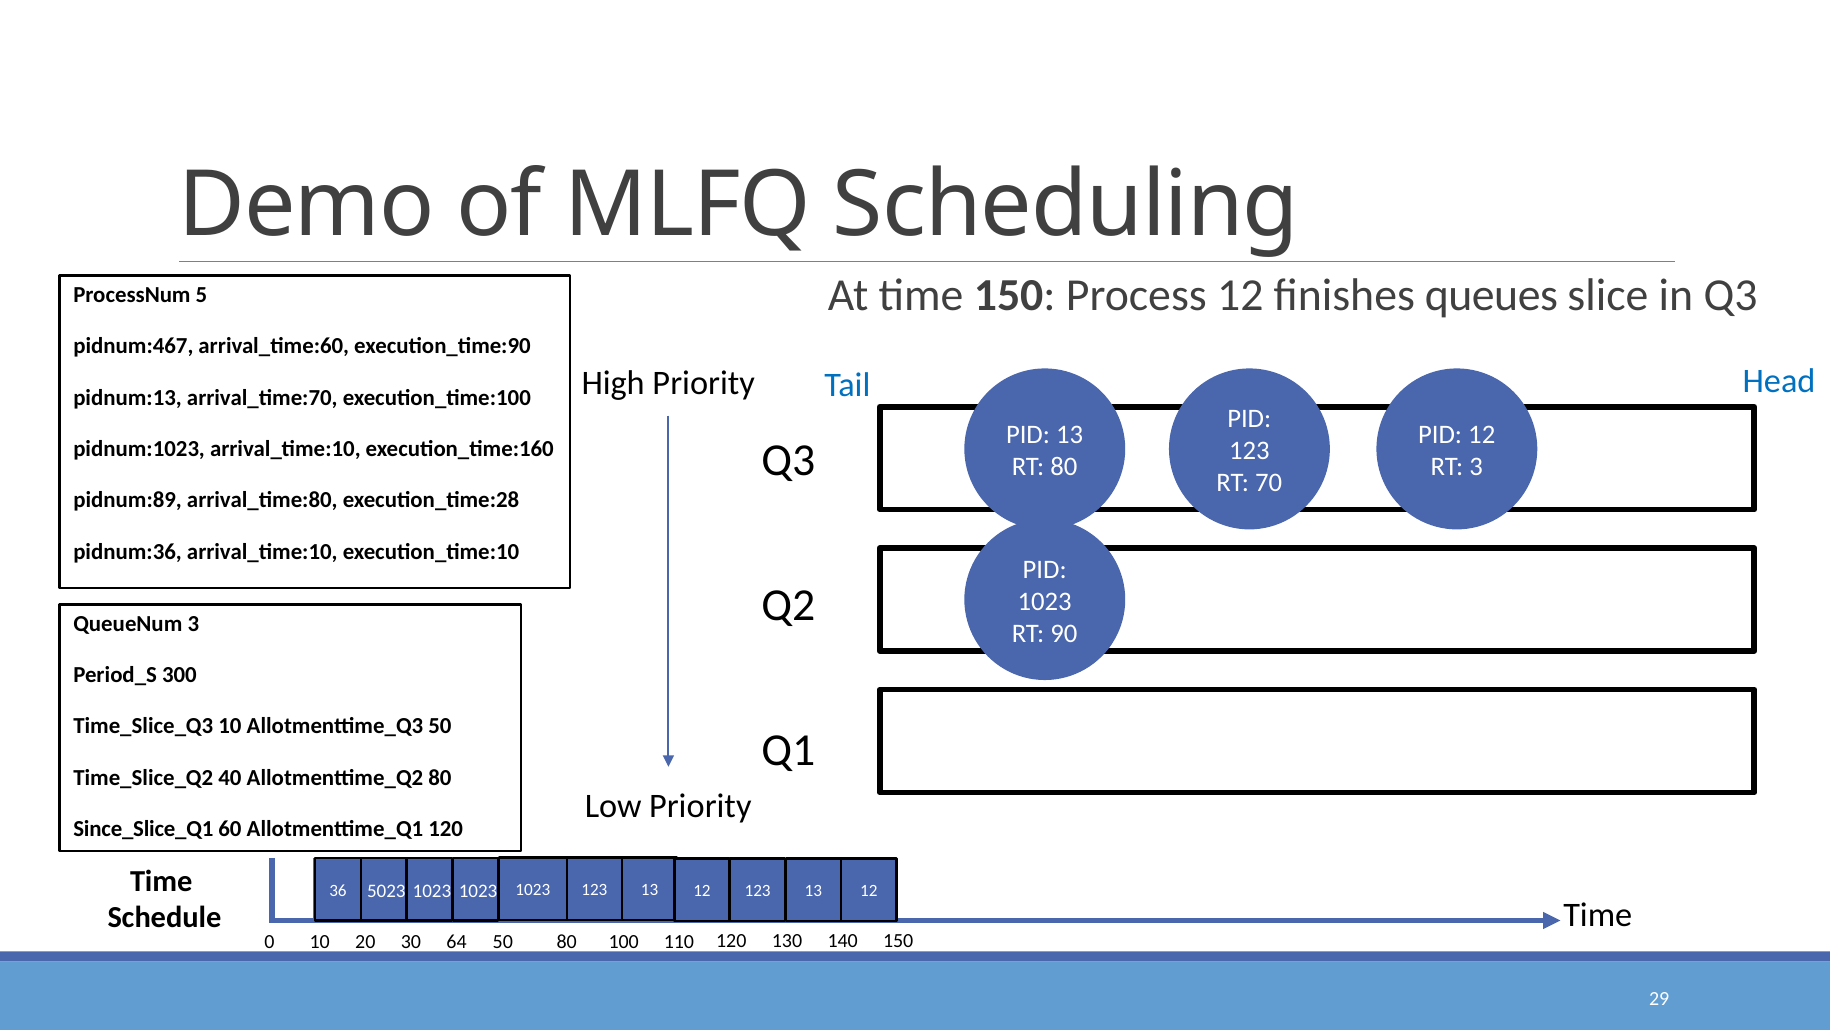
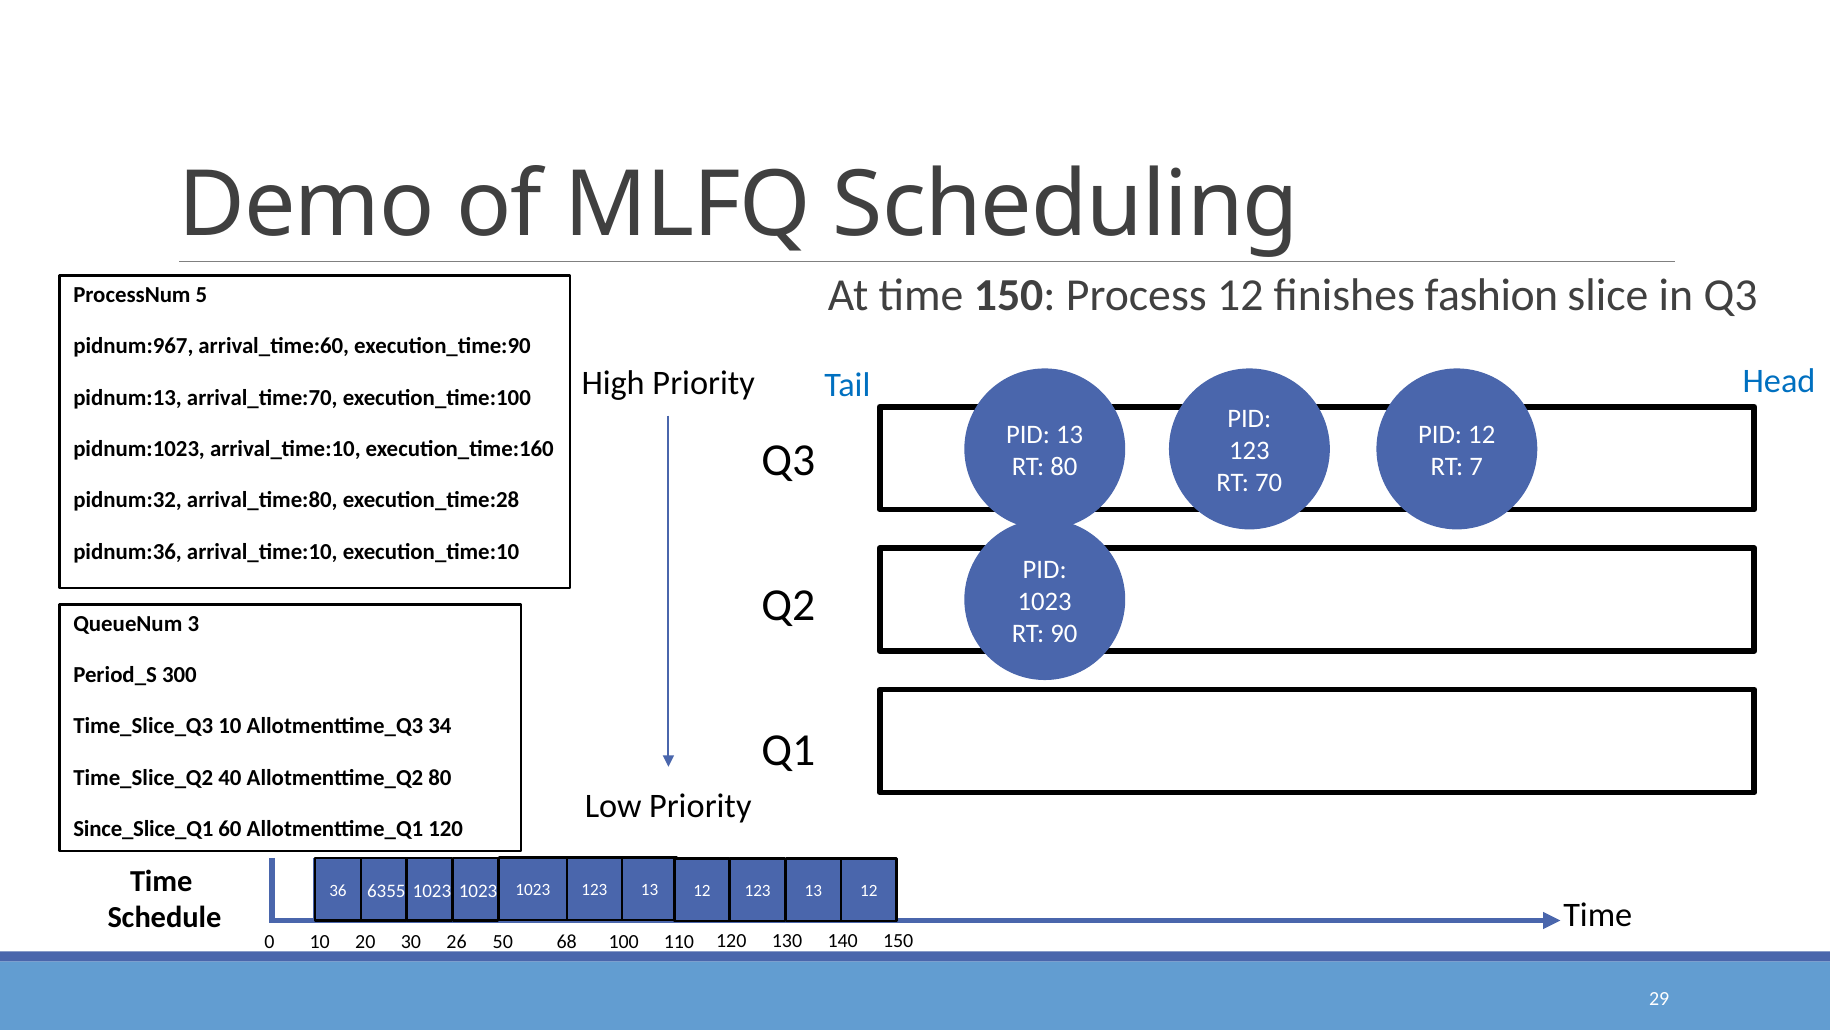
queues: queues -> fashion
pidnum:467: pidnum:467 -> pidnum:967
RT 3: 3 -> 7
pidnum:89: pidnum:89 -> pidnum:32
Allotmenttime_Q3 50: 50 -> 34
5023: 5023 -> 6355
64: 64 -> 26
50 80: 80 -> 68
